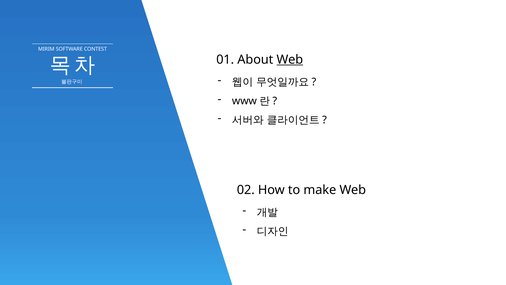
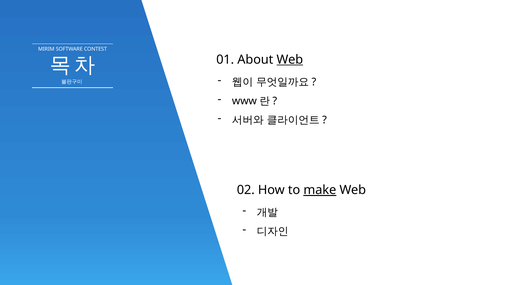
make underline: none -> present
